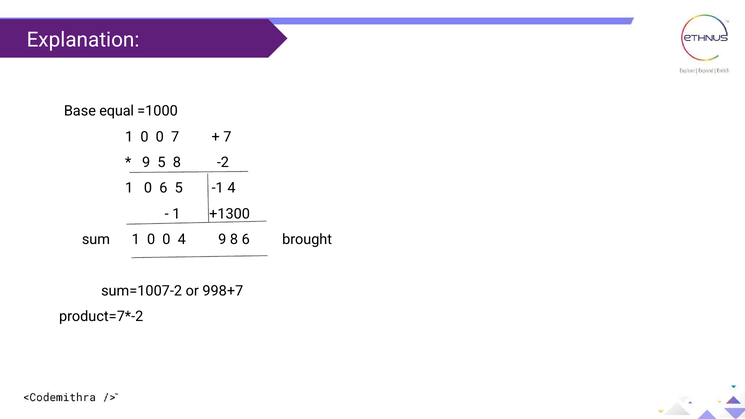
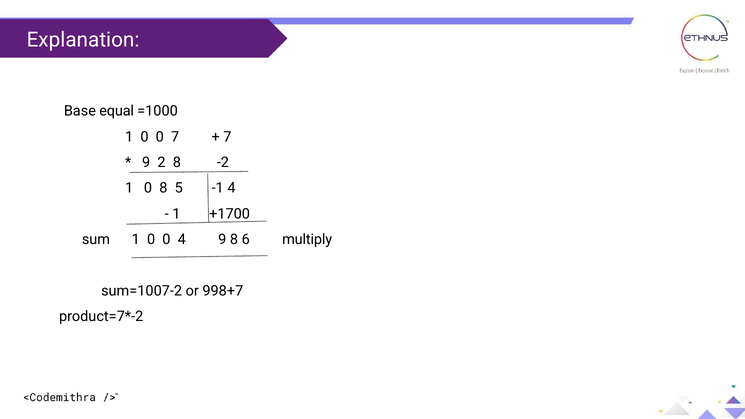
9 5: 5 -> 2
0 6: 6 -> 8
+1300: +1300 -> +1700
brought: brought -> multiply
